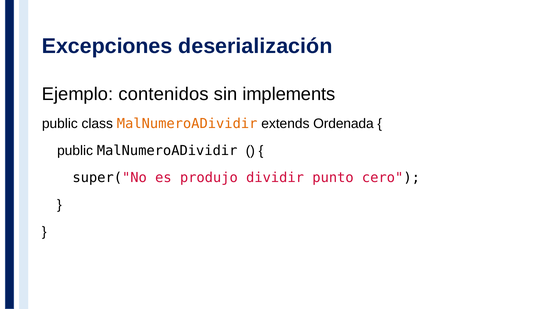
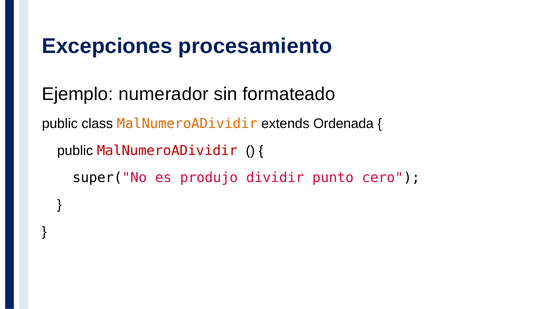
deserialización: deserialización -> procesamiento
contenidos: contenidos -> numerador
implements: implements -> formateado
MalNumeroADividir at (167, 151) colour: black -> red
